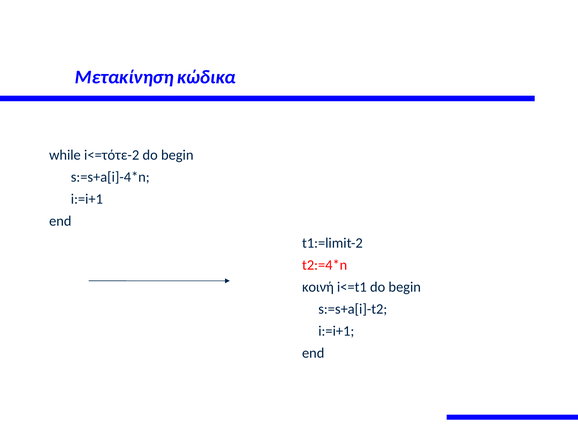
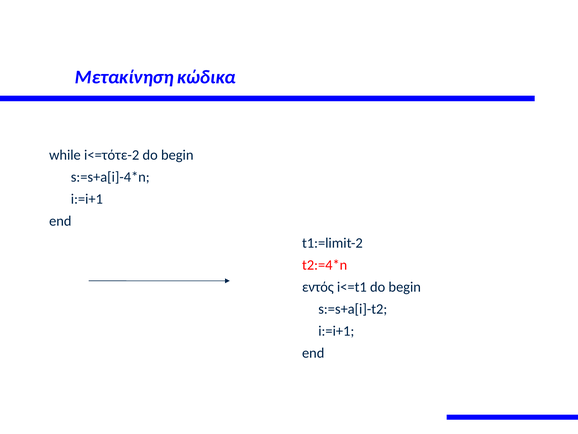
κοινή: κοινή -> εντός
